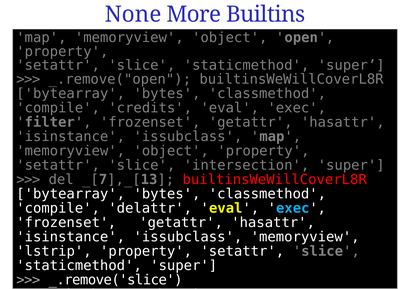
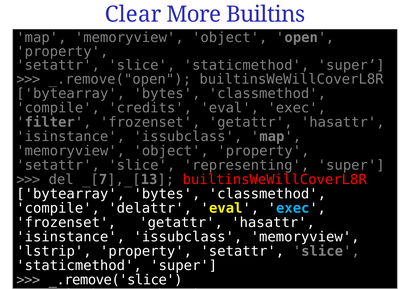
None: None -> Clear
intersection: intersection -> representing
